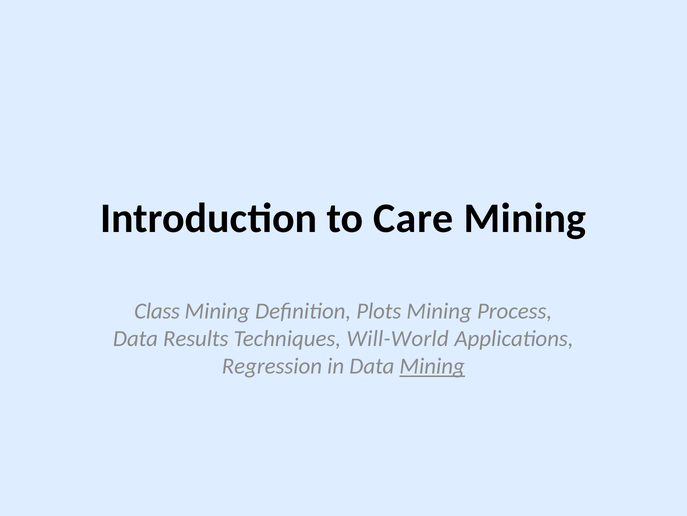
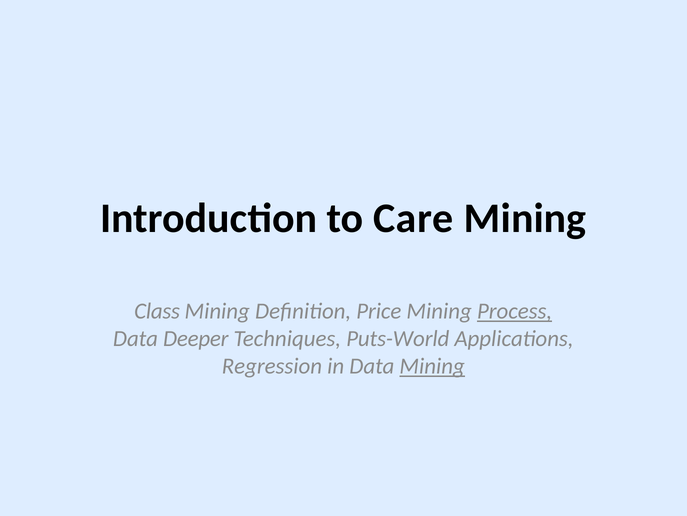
Plots: Plots -> Price
Process underline: none -> present
Results: Results -> Deeper
Will-World: Will-World -> Puts-World
